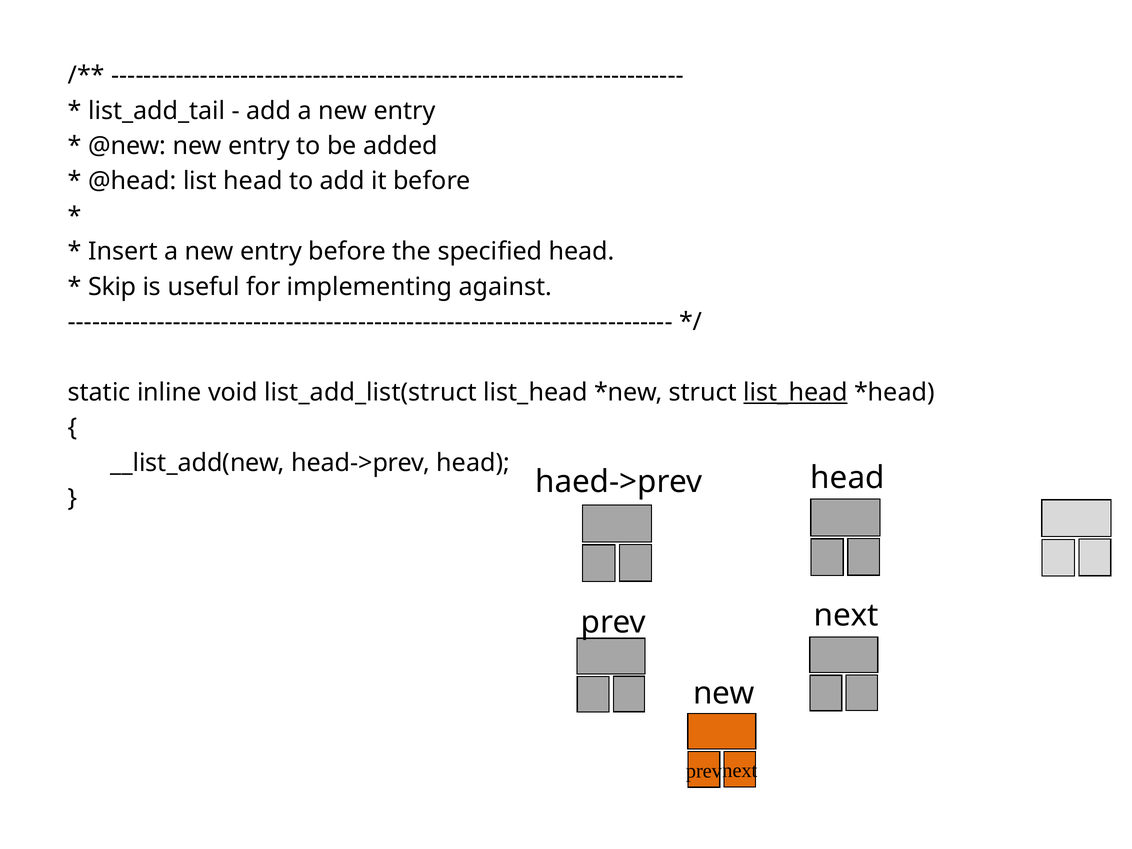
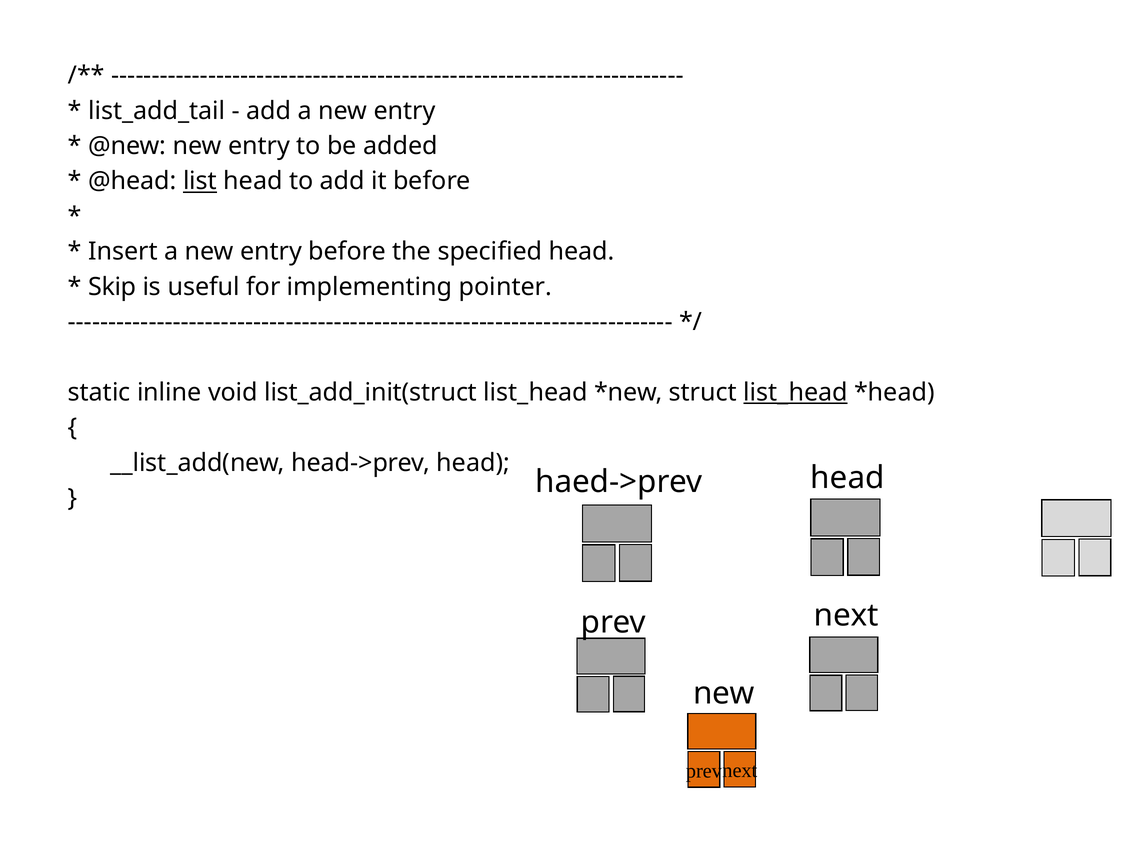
list underline: none -> present
against: against -> pointer
list_add_list(struct: list_add_list(struct -> list_add_init(struct
